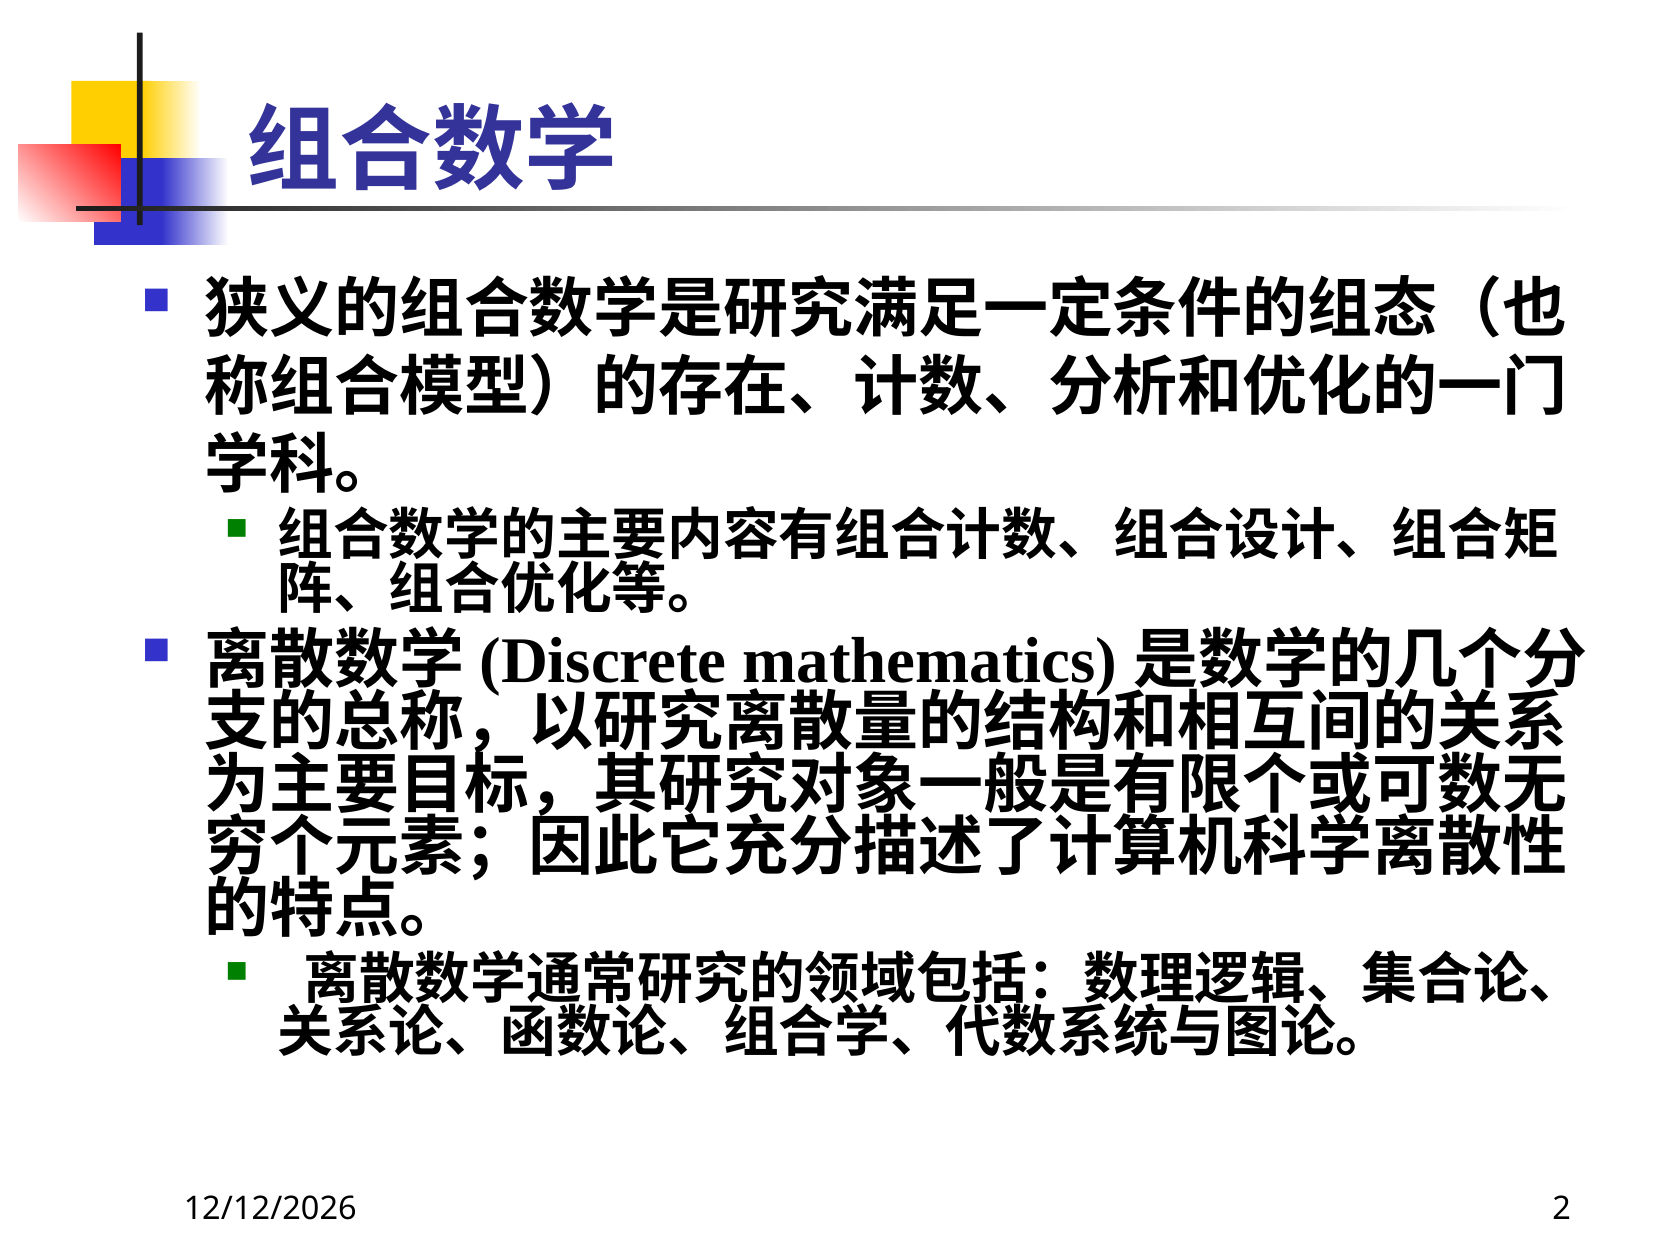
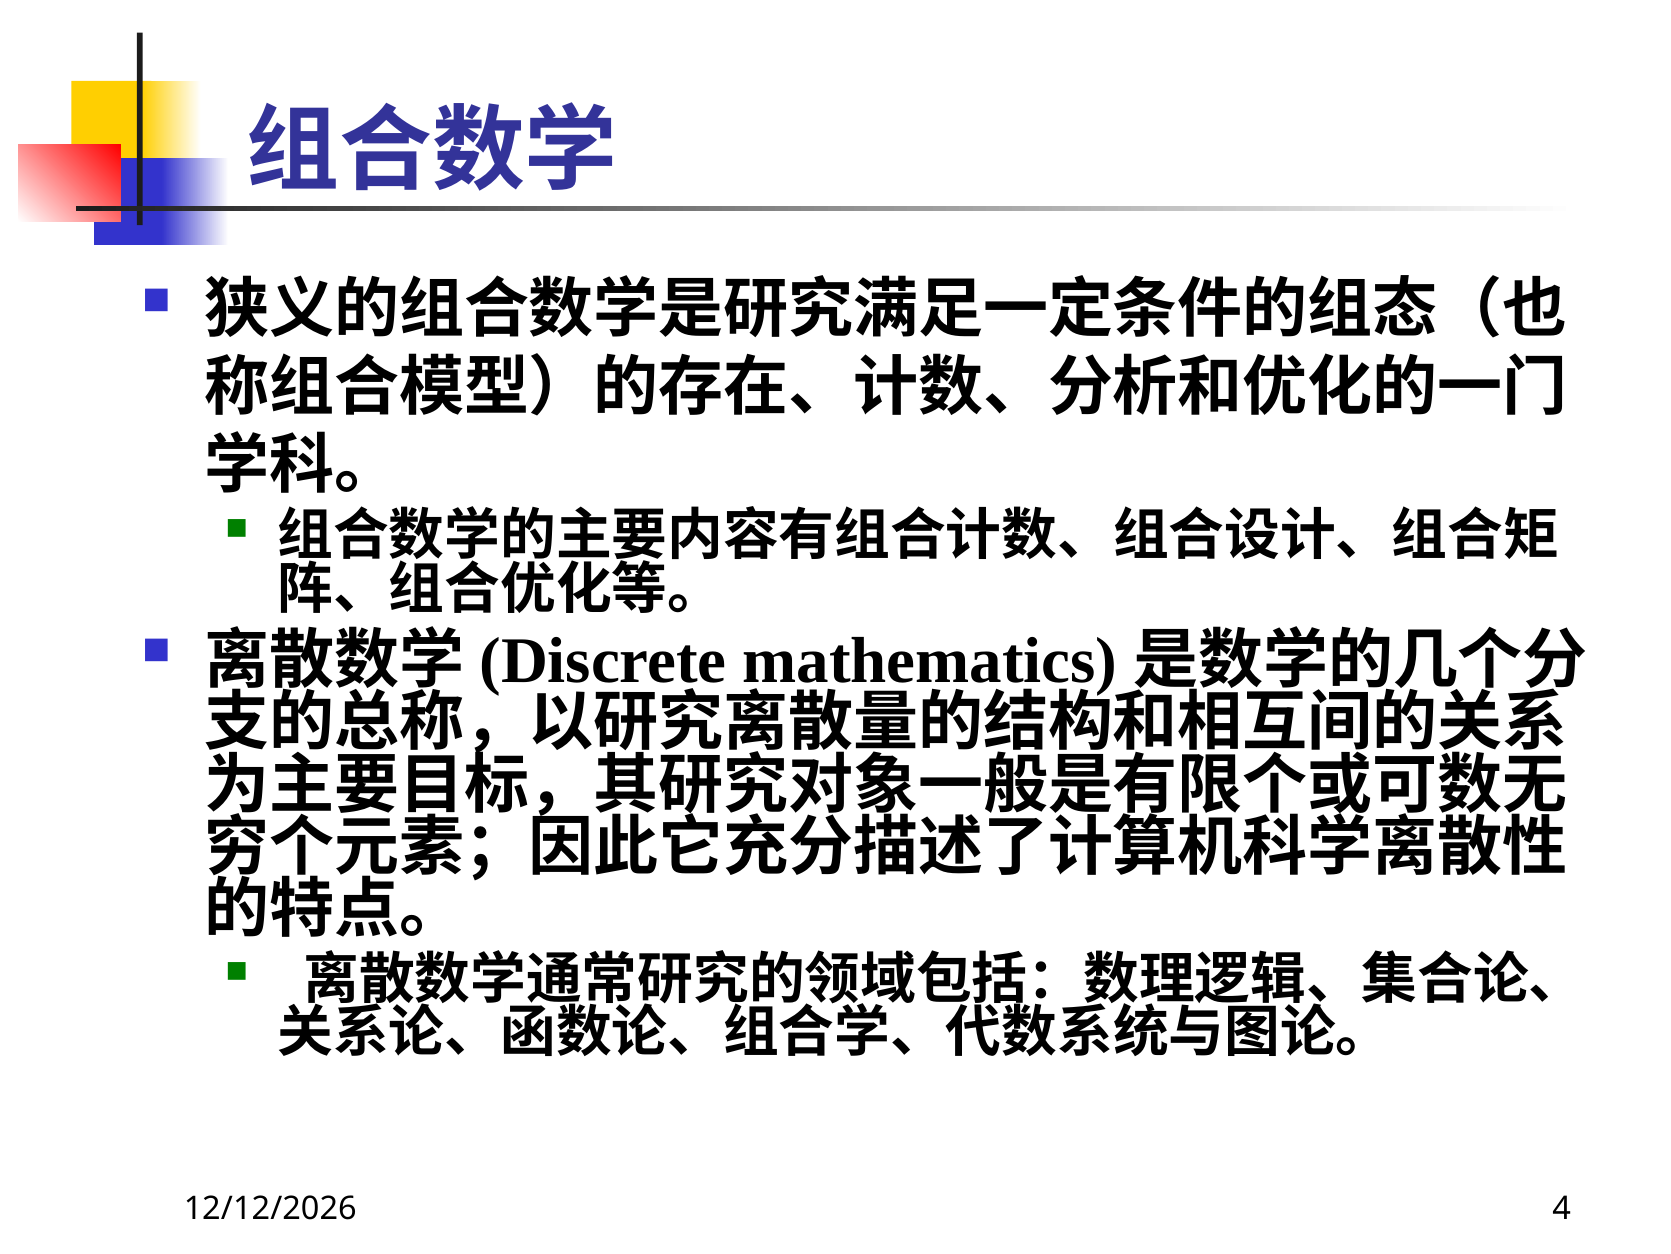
2: 2 -> 4
